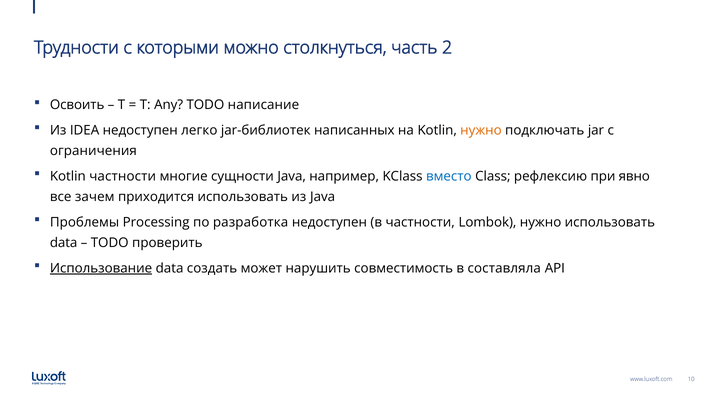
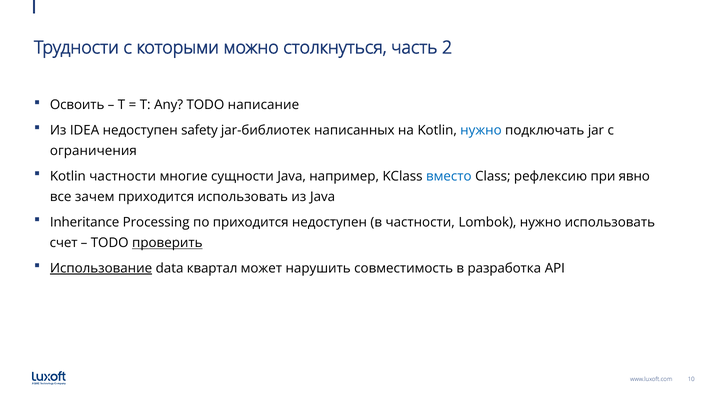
легко: легко -> safety
нужно at (481, 130) colour: orange -> blue
Проблемы: Проблемы -> Inheritance
по разработка: разработка -> приходится
data at (64, 243): data -> счет
проверить underline: none -> present
создать: создать -> квартал
составляла: составляла -> разработка
